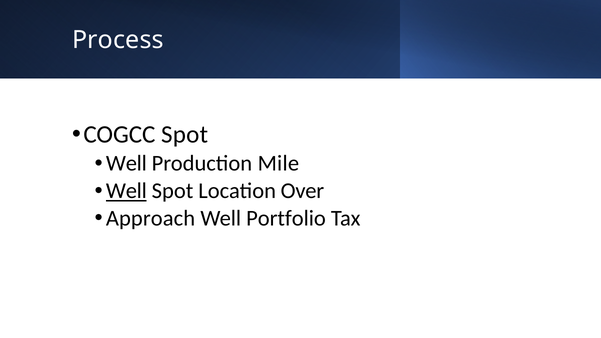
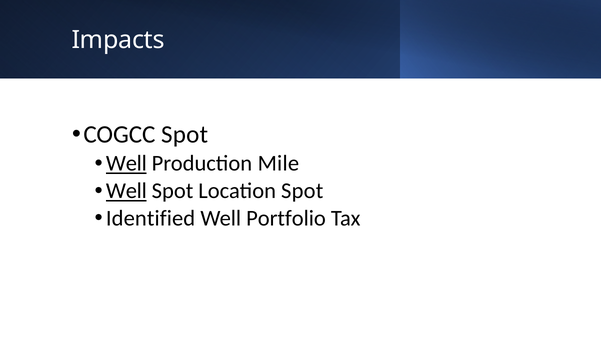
Process: Process -> Impacts
Well at (126, 163) underline: none -> present
Location Over: Over -> Spot
Approach: Approach -> Identified
